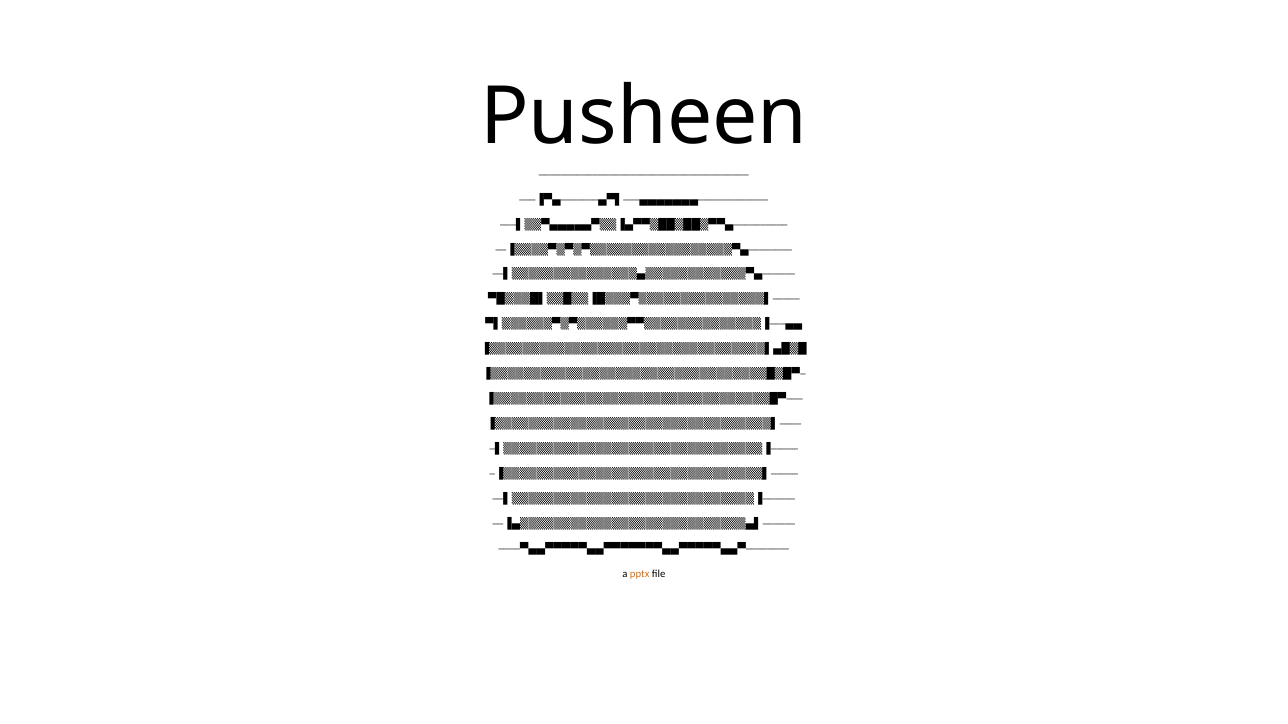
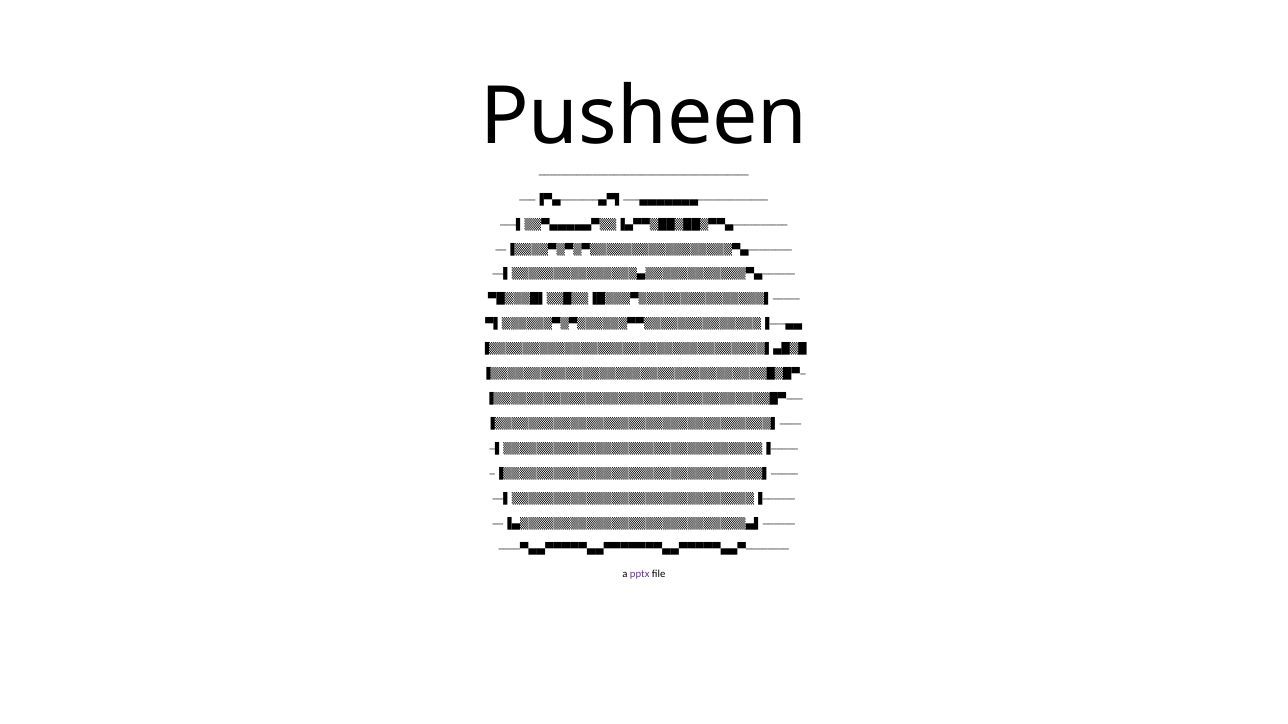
pptx colour: orange -> purple
